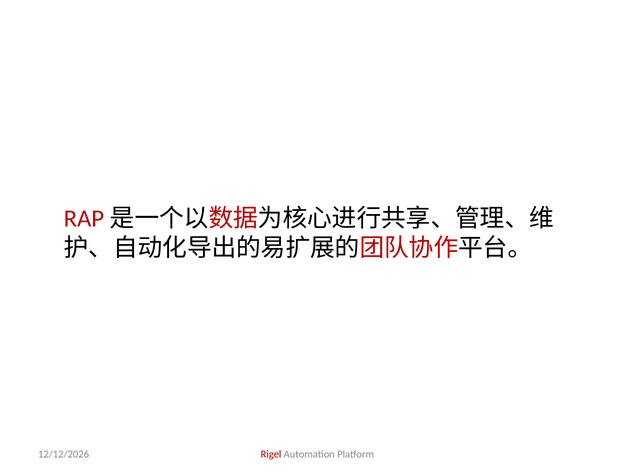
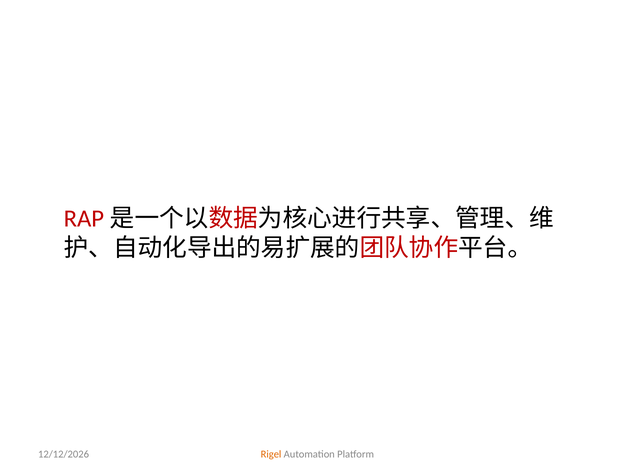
Rigel colour: red -> orange
